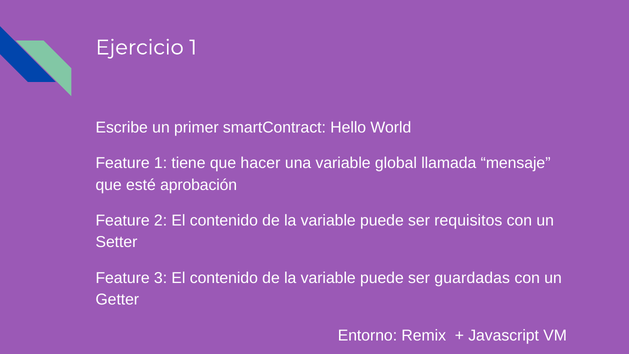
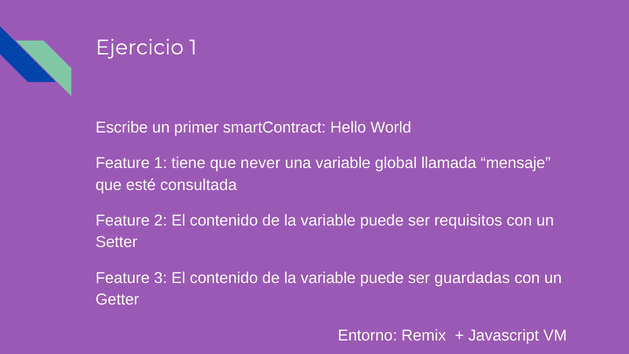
hacer: hacer -> never
aprobación: aprobación -> consultada
